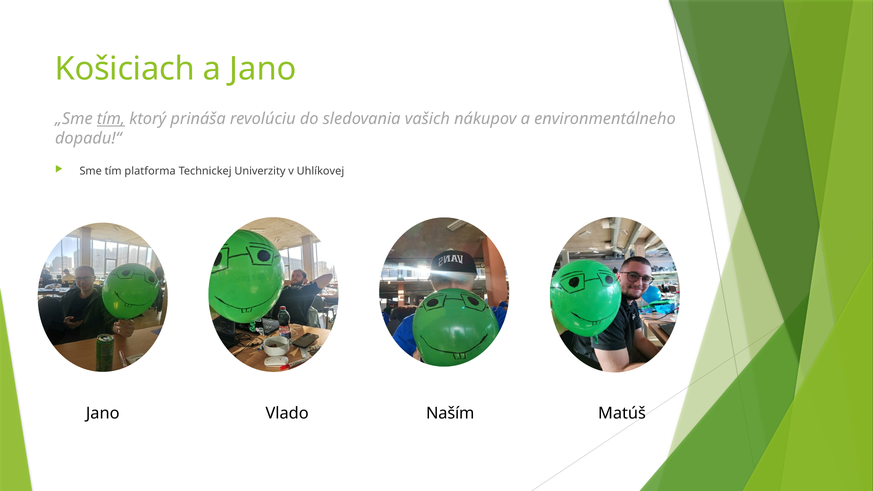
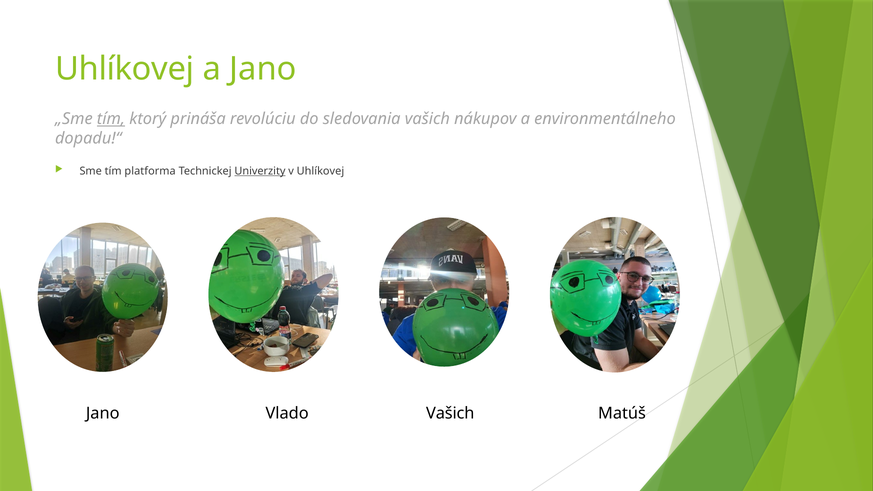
Košiciach at (125, 69): Košiciach -> Uhlíkovej
Univerzity underline: none -> present
Vlado Naším: Naším -> Vašich
